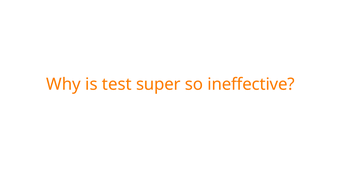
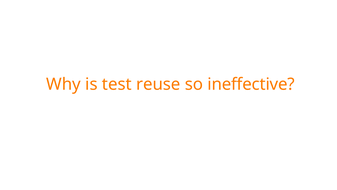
super: super -> reuse
